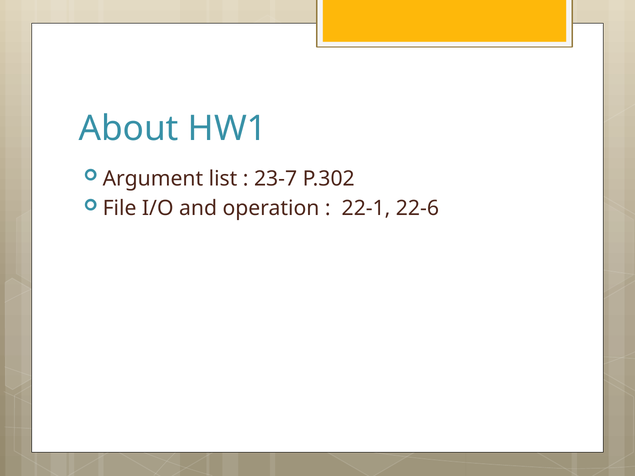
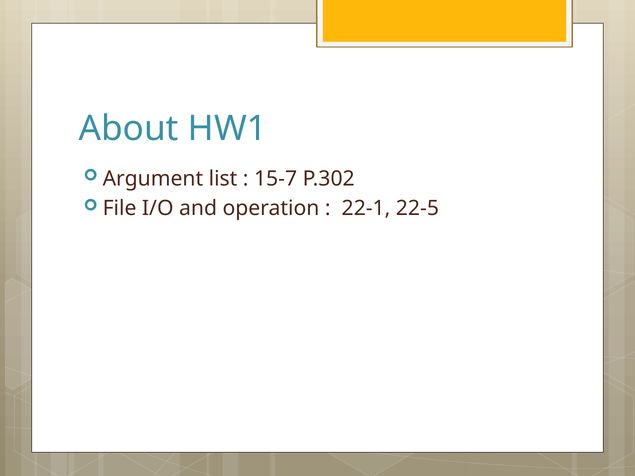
23-7: 23-7 -> 15-7
22-6: 22-6 -> 22-5
